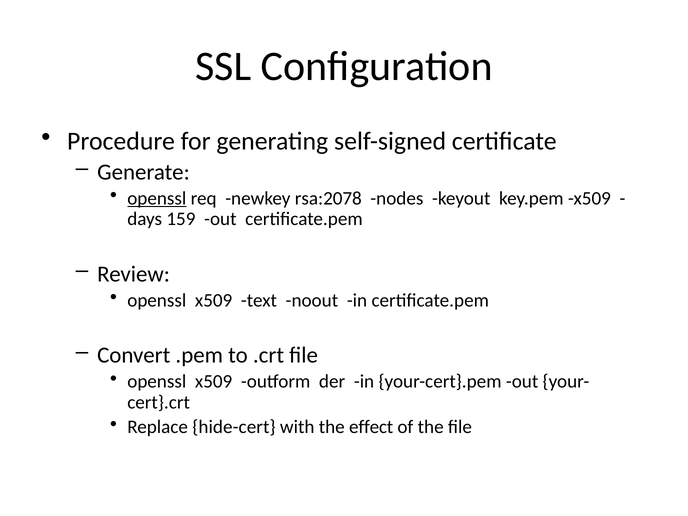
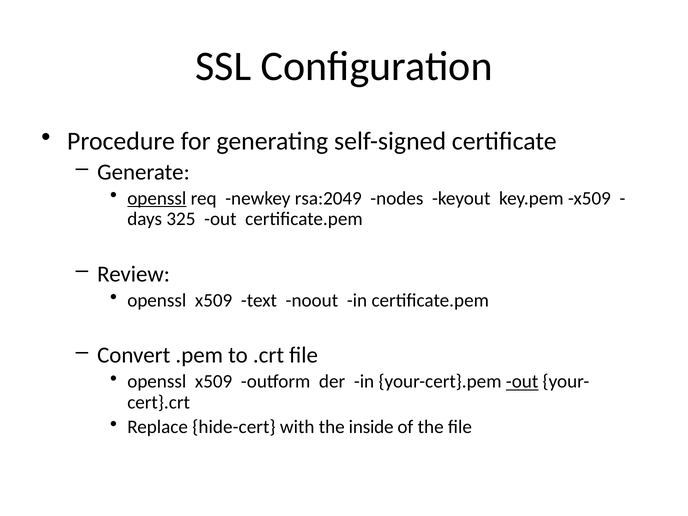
rsa:2078: rsa:2078 -> rsa:2049
159: 159 -> 325
out at (522, 382) underline: none -> present
effect: effect -> inside
